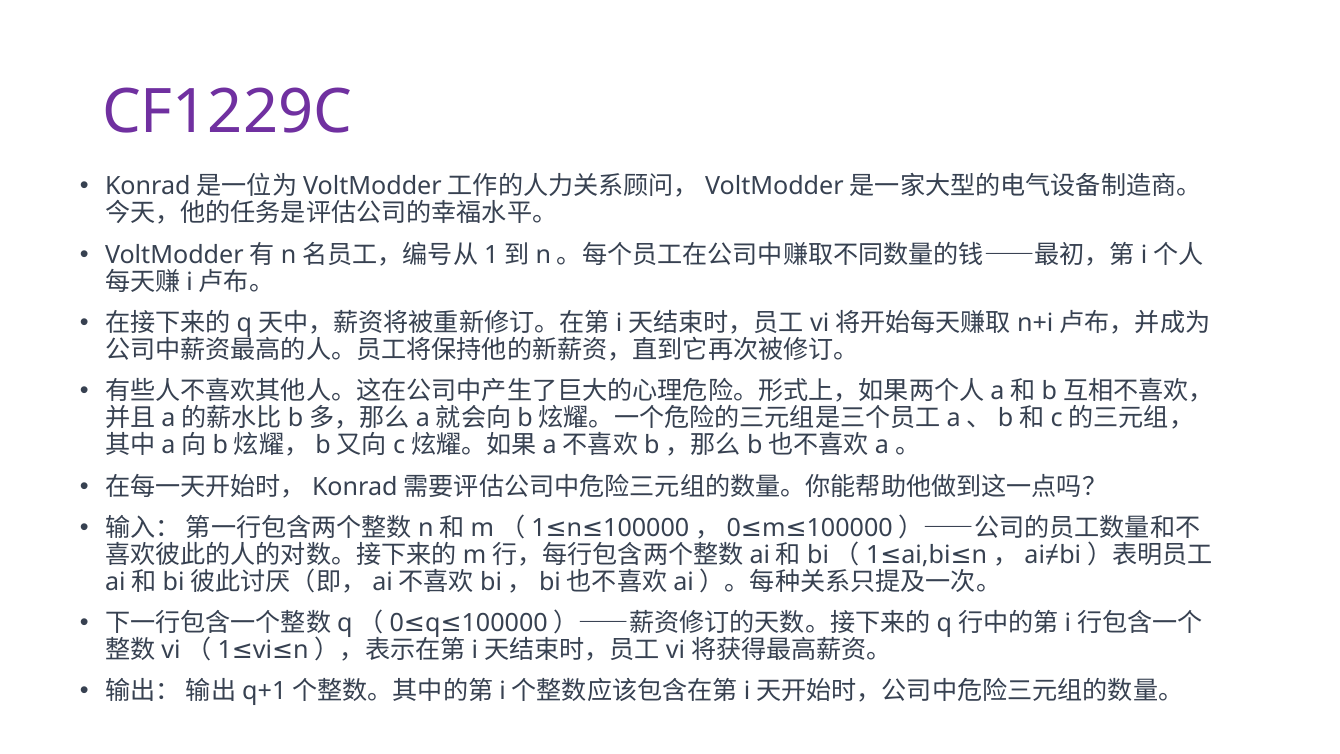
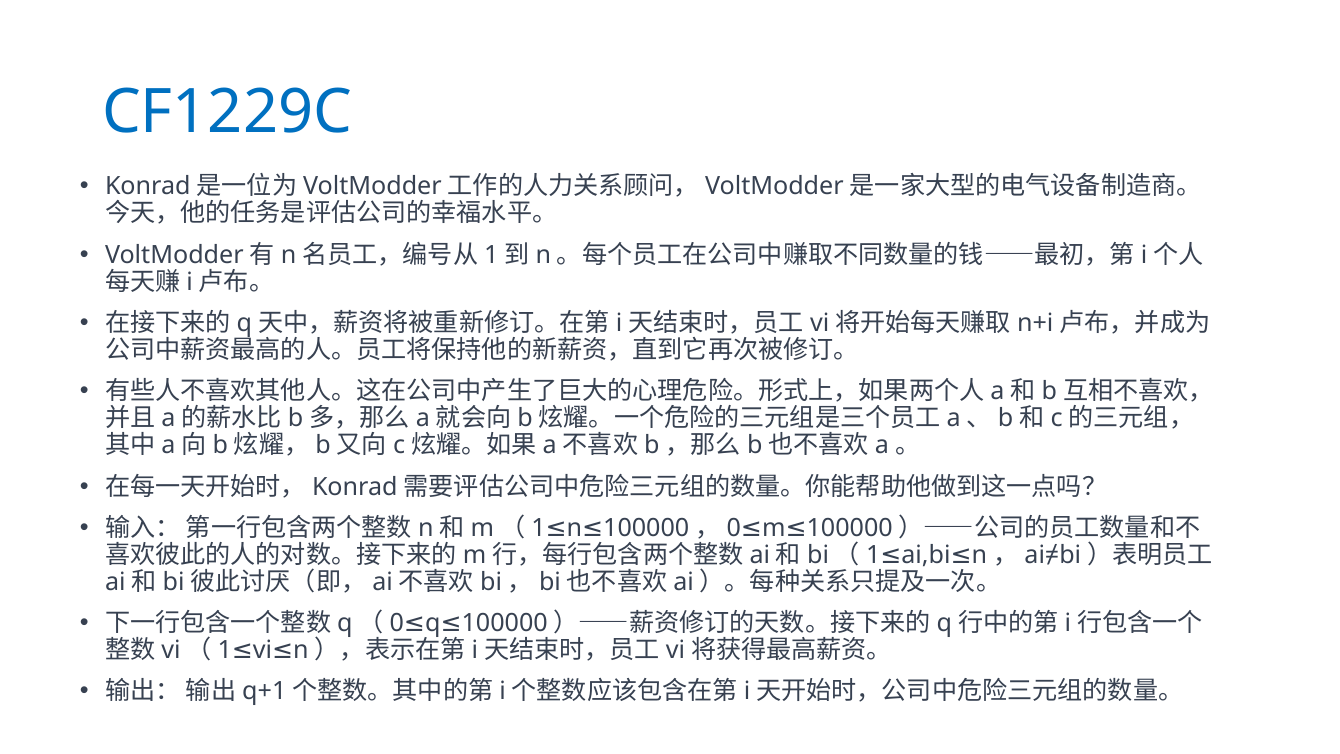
CF1229C colour: purple -> blue
